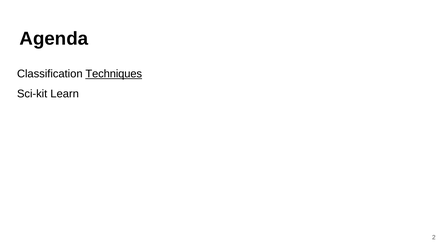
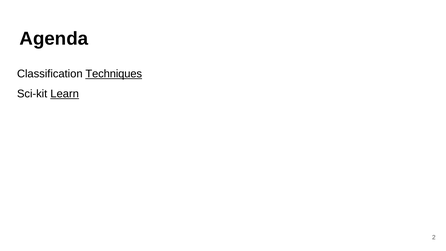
Learn underline: none -> present
